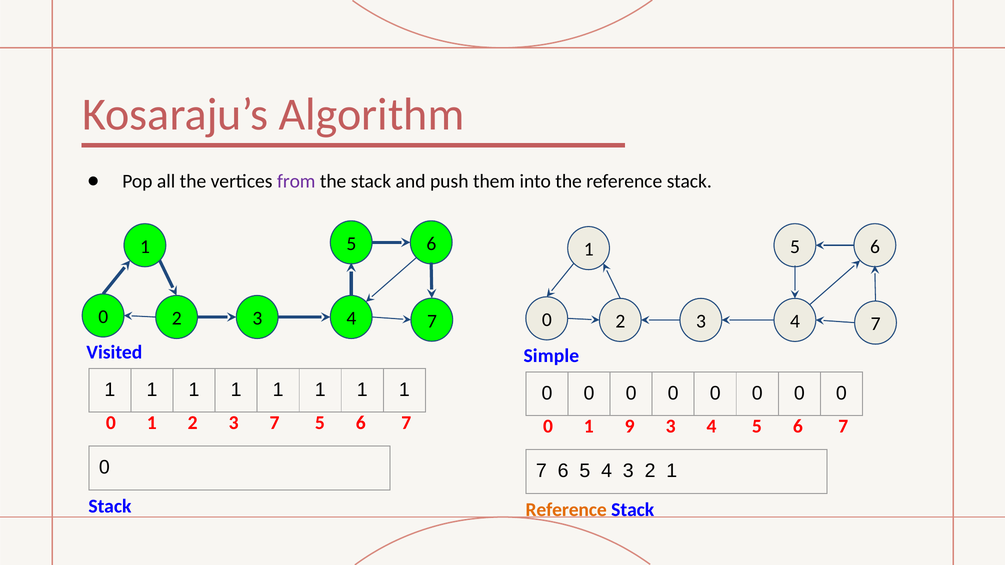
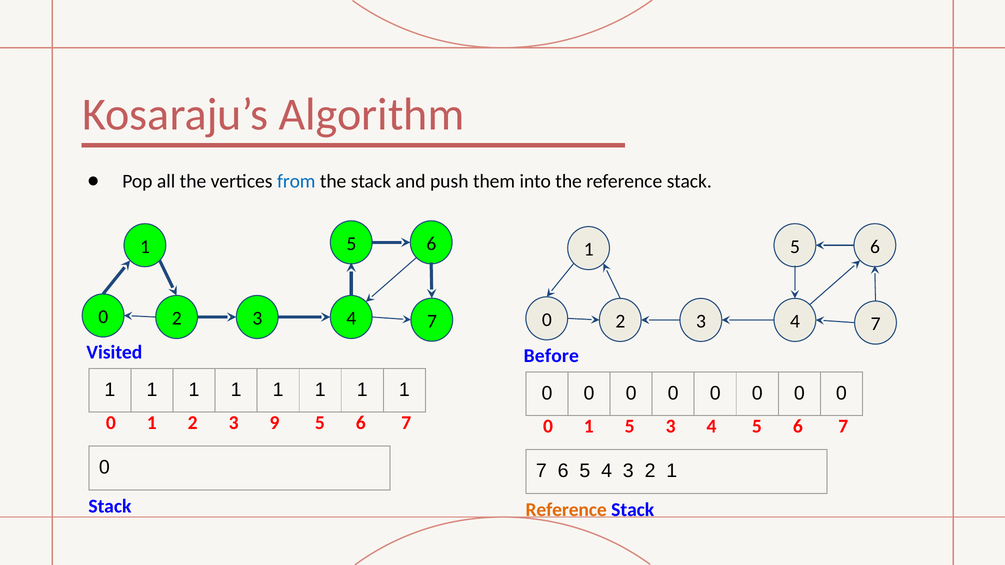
from colour: purple -> blue
Simple: Simple -> Before
3 7: 7 -> 9
1 9: 9 -> 5
